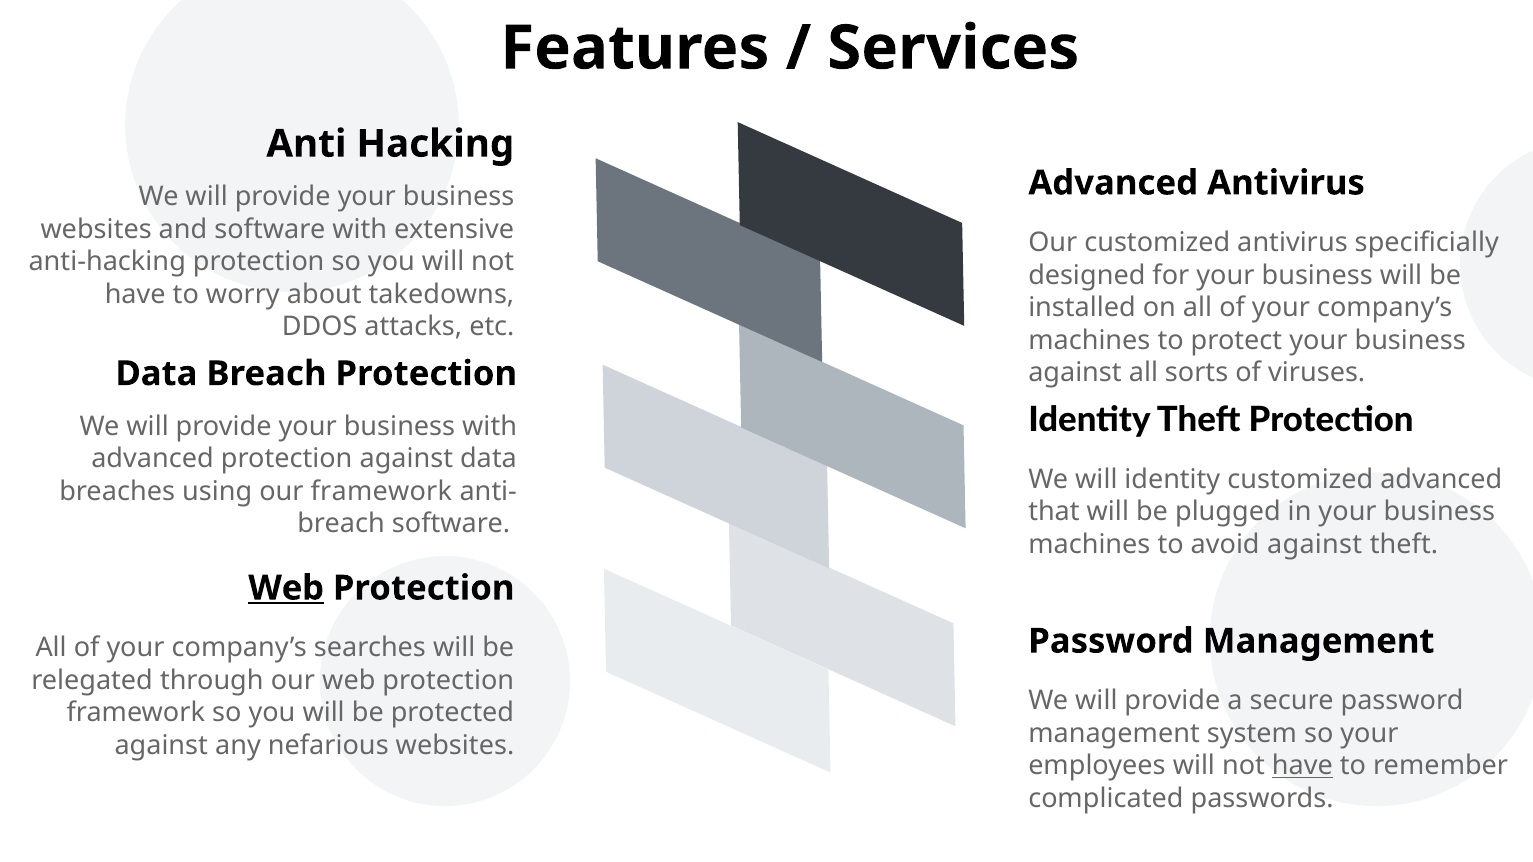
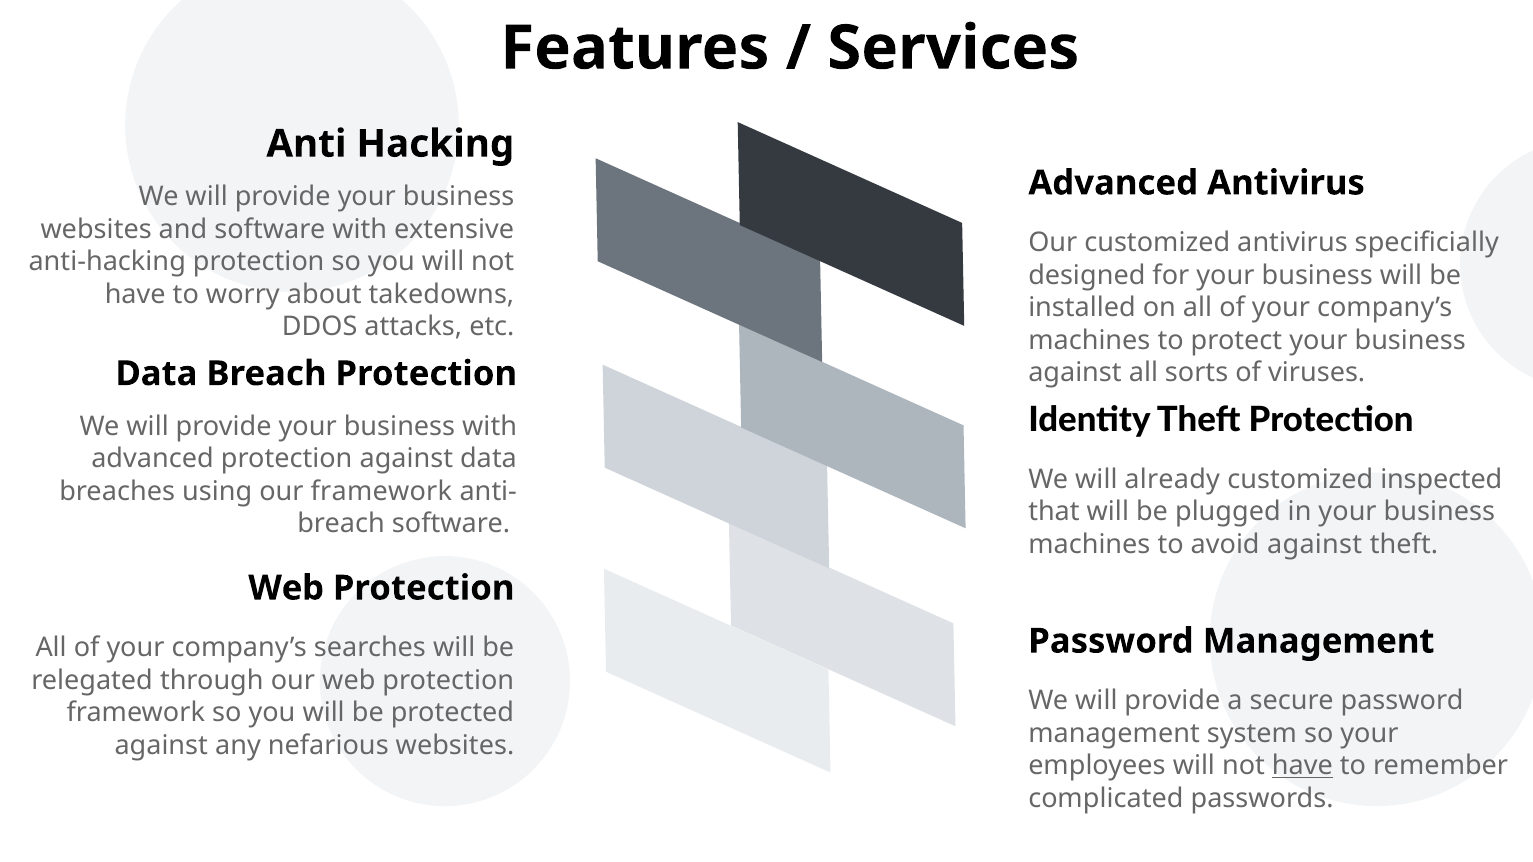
will identity: identity -> already
customized advanced: advanced -> inspected
Web at (286, 588) underline: present -> none
